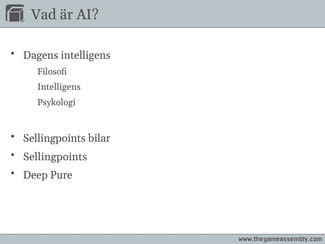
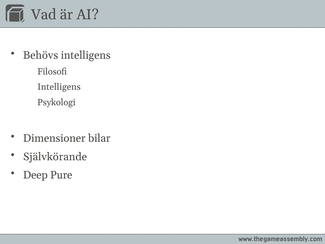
Dagens: Dagens -> Behövs
Sellingpoints at (54, 138): Sellingpoints -> Dimensioner
Sellingpoints at (55, 157): Sellingpoints -> Självkörande
